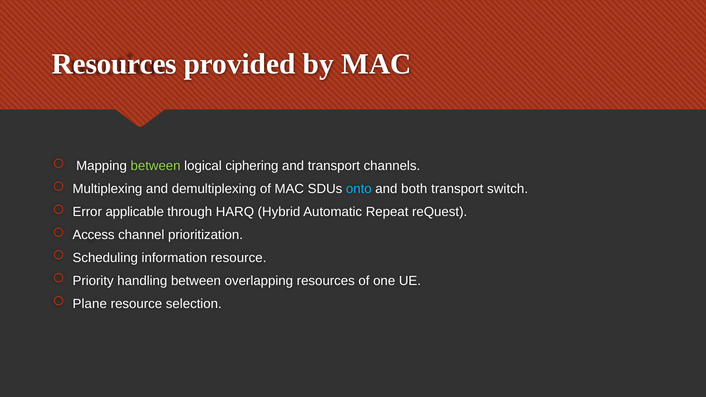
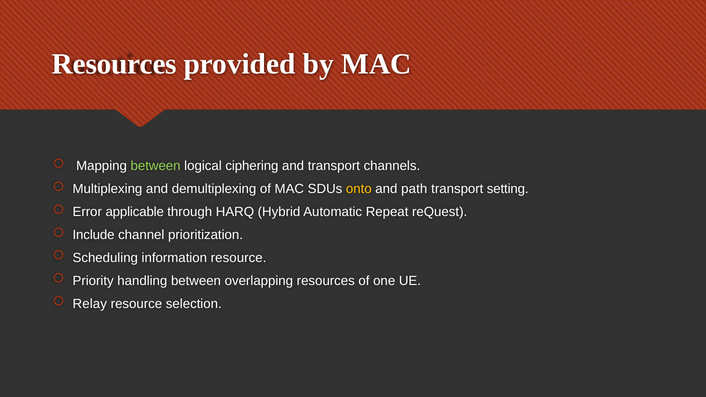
onto colour: light blue -> yellow
both: both -> path
switch: switch -> setting
Access: Access -> Include
Plane: Plane -> Relay
